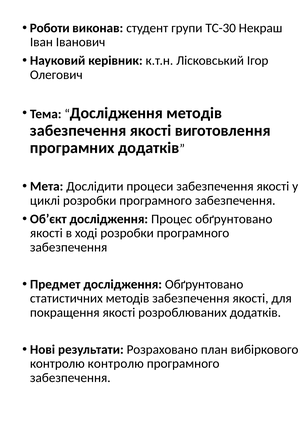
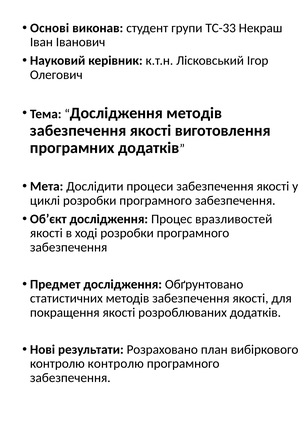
Роботи: Роботи -> Основі
ТС-30: ТС-30 -> ТС-33
Процес обґрунтовано: обґрунтовано -> вразливостей
